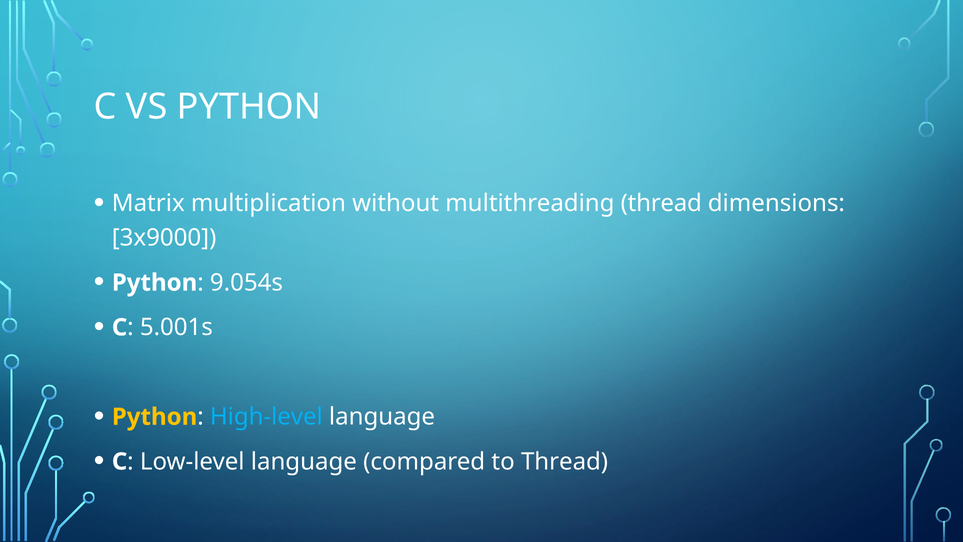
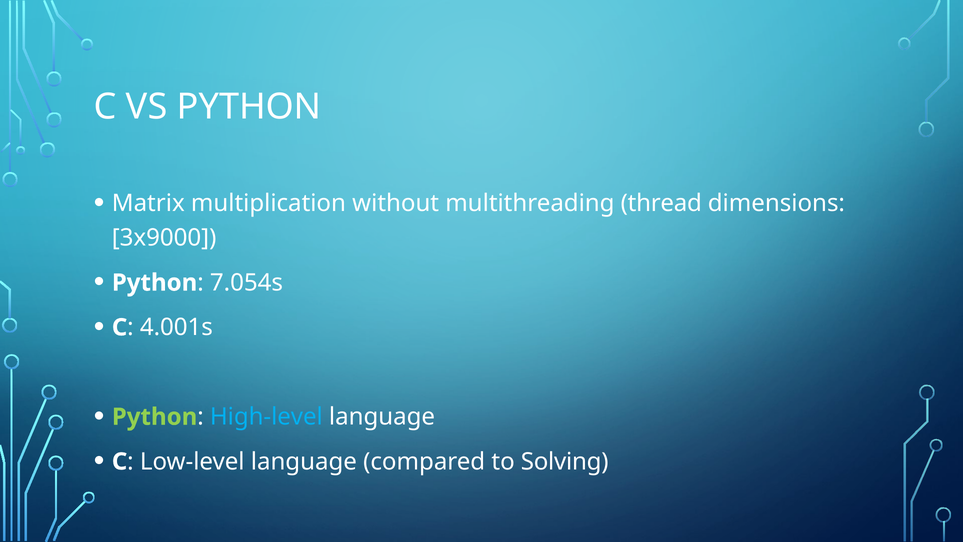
9.054s: 9.054s -> 7.054s
5.001s: 5.001s -> 4.001s
Python at (155, 417) colour: yellow -> light green
to Thread: Thread -> Solving
